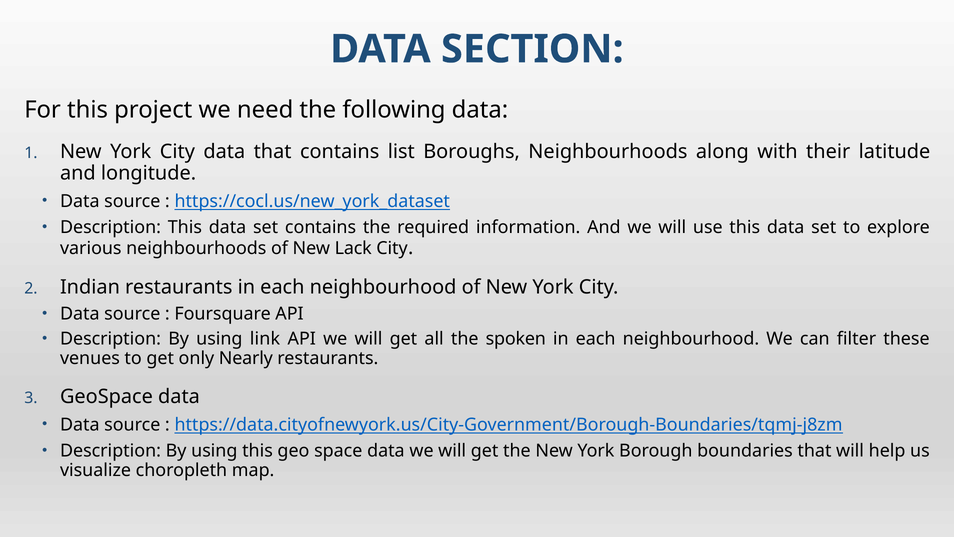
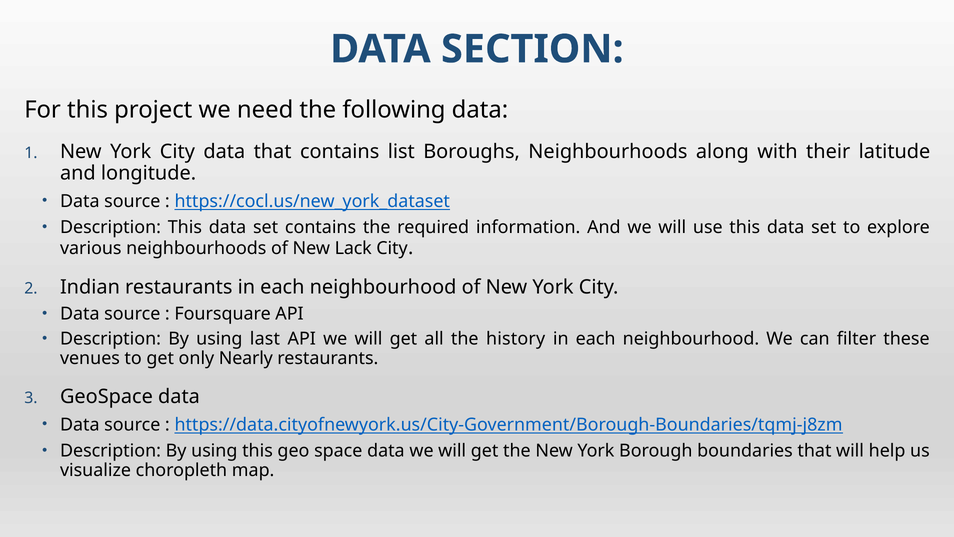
link: link -> last
spoken: spoken -> history
